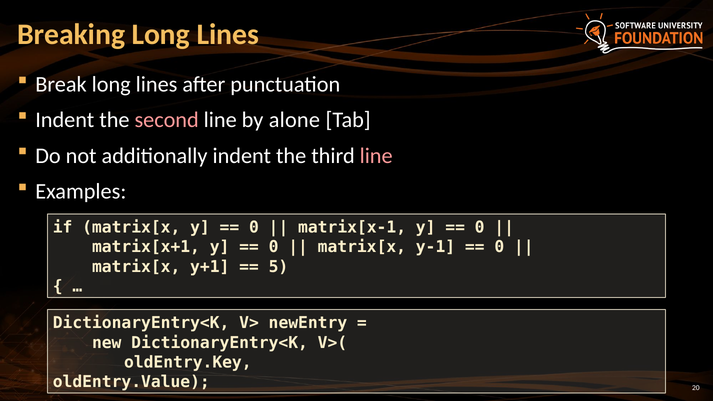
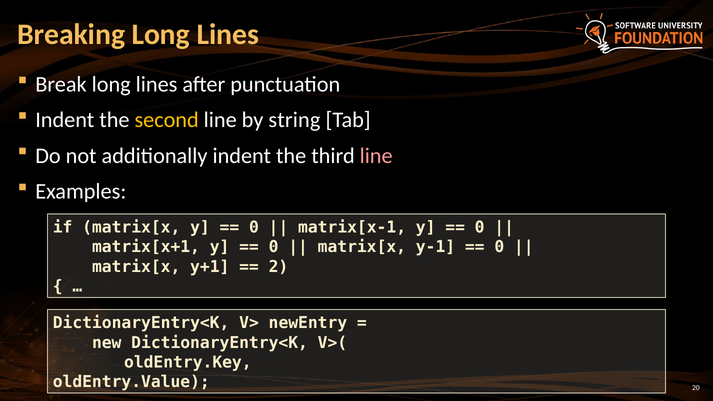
second colour: pink -> yellow
alone: alone -> string
5: 5 -> 2
